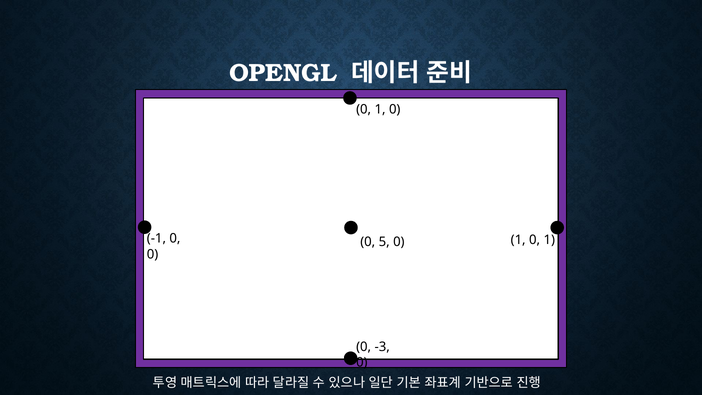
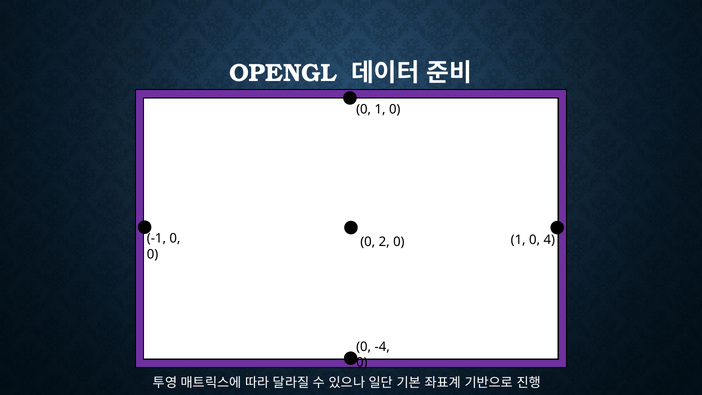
1 0 1: 1 -> 4
5: 5 -> 2
-3: -3 -> -4
